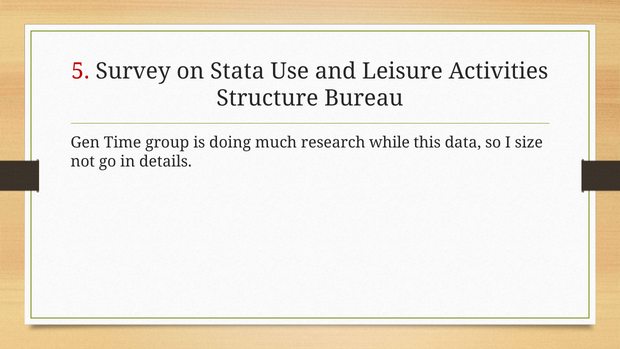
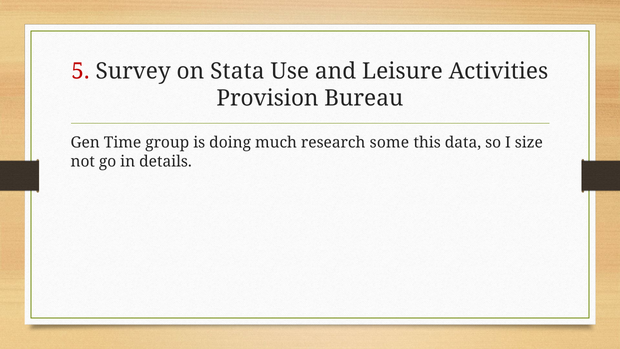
Structure: Structure -> Provision
while: while -> some
